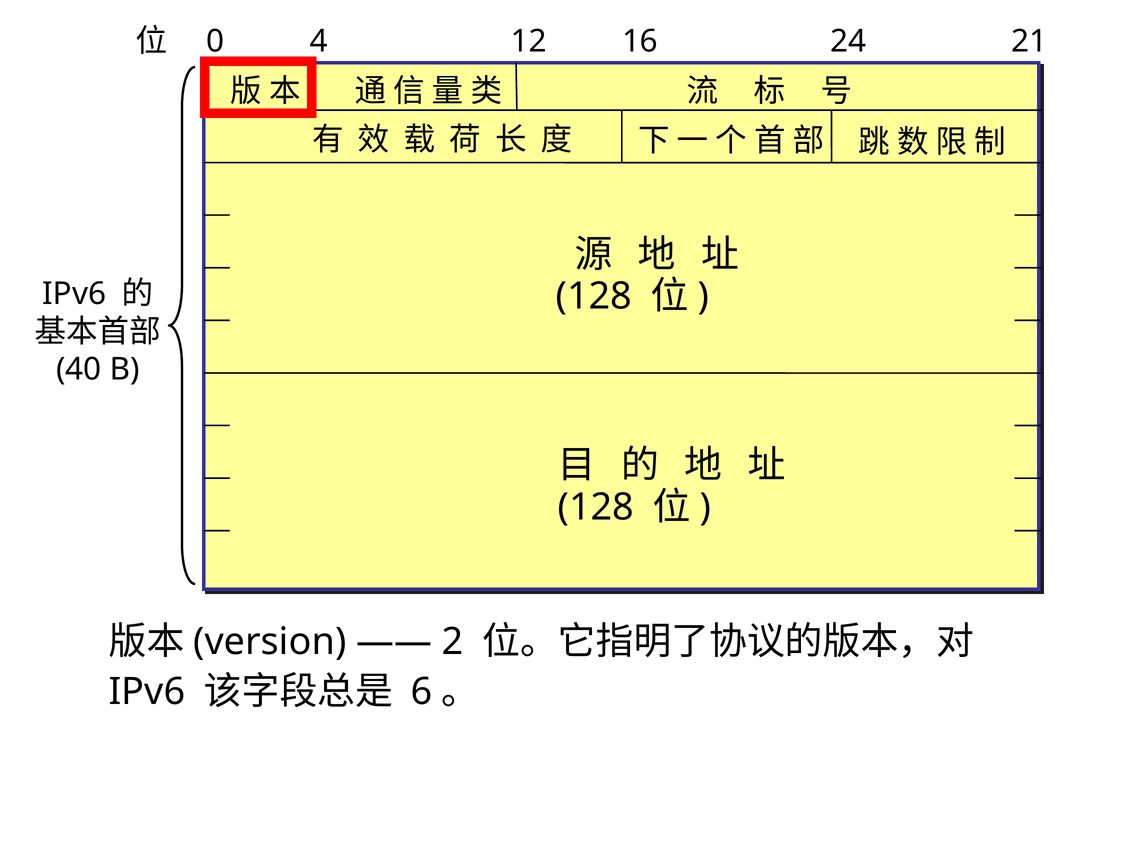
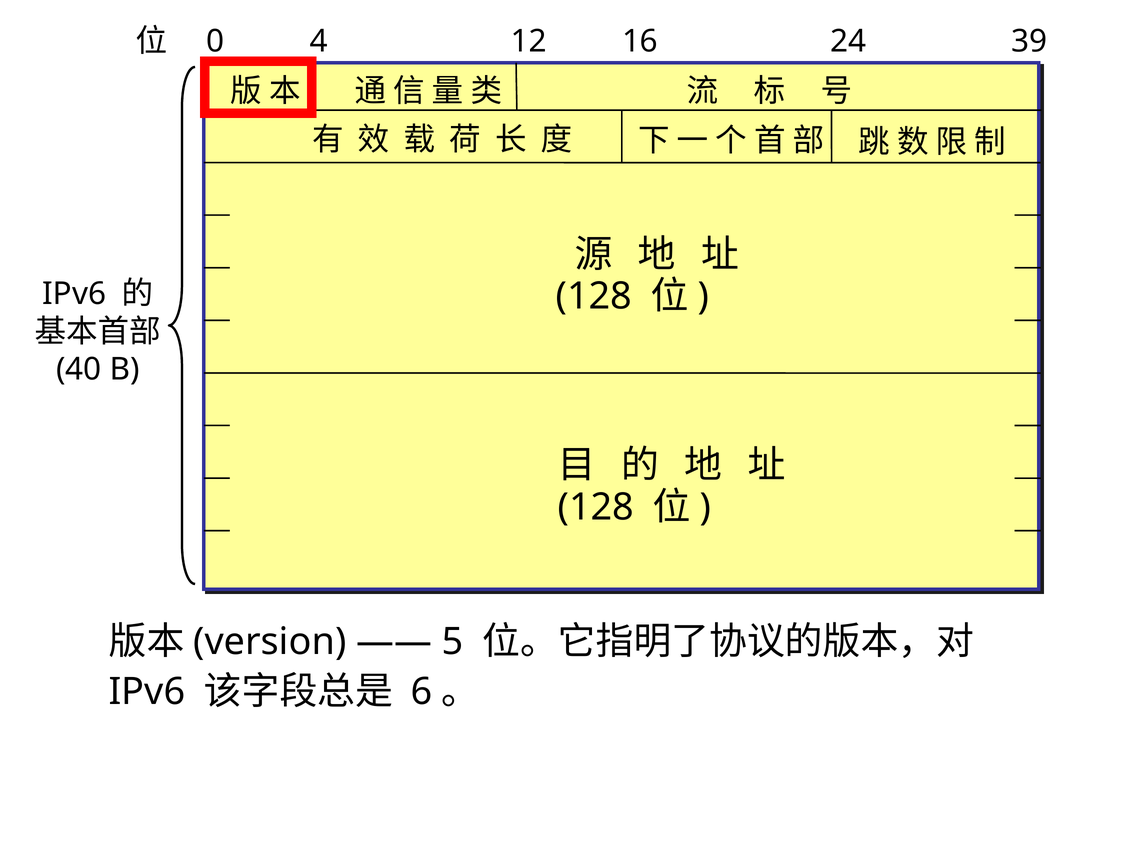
21: 21 -> 39
2: 2 -> 5
